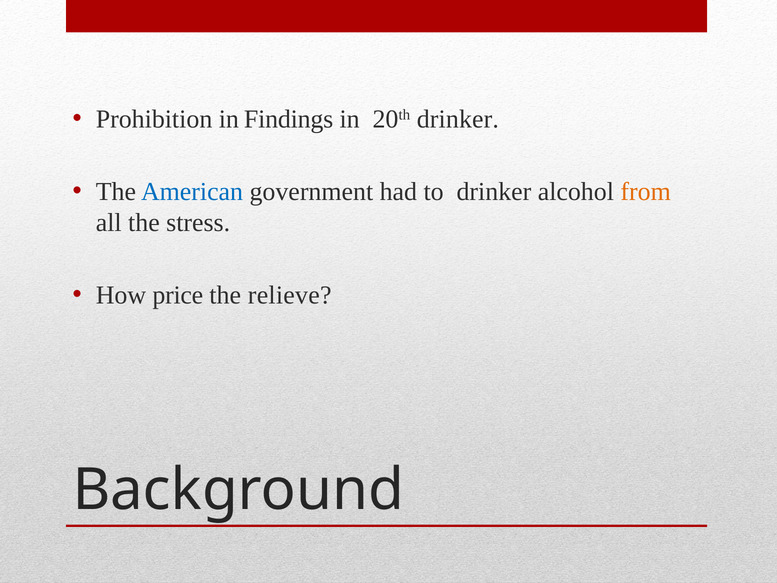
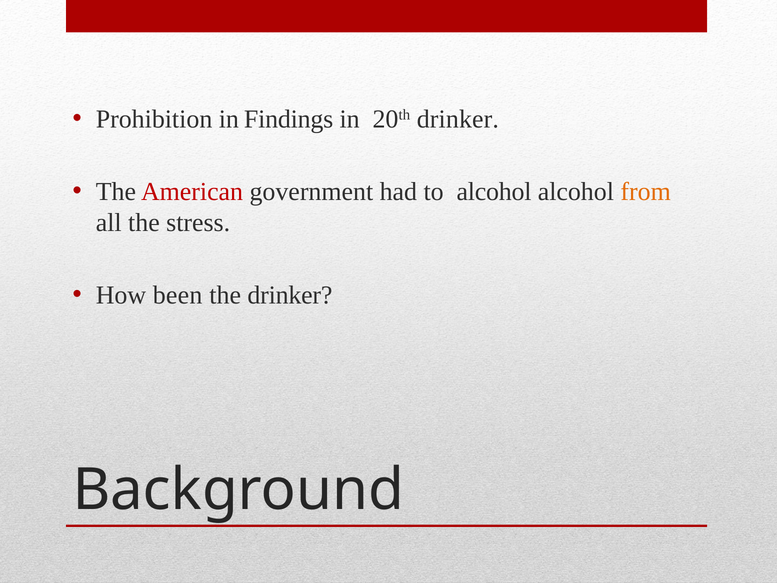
American colour: blue -> red
to drinker: drinker -> alcohol
price: price -> been
the relieve: relieve -> drinker
